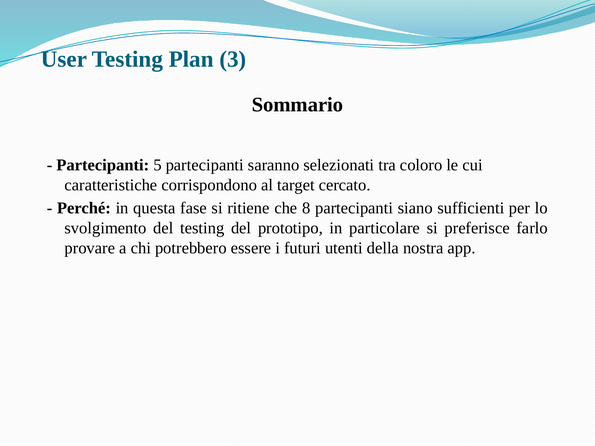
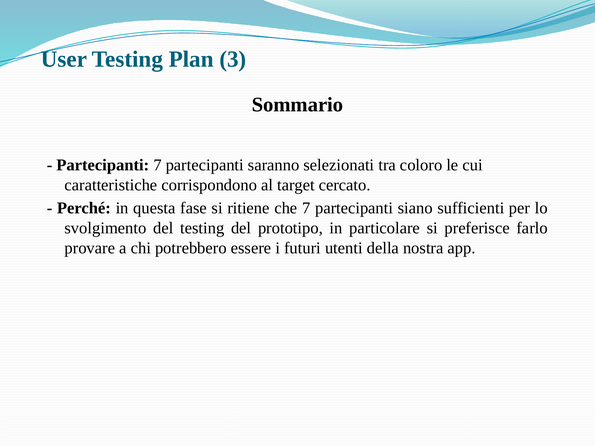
Partecipanti 5: 5 -> 7
che 8: 8 -> 7
